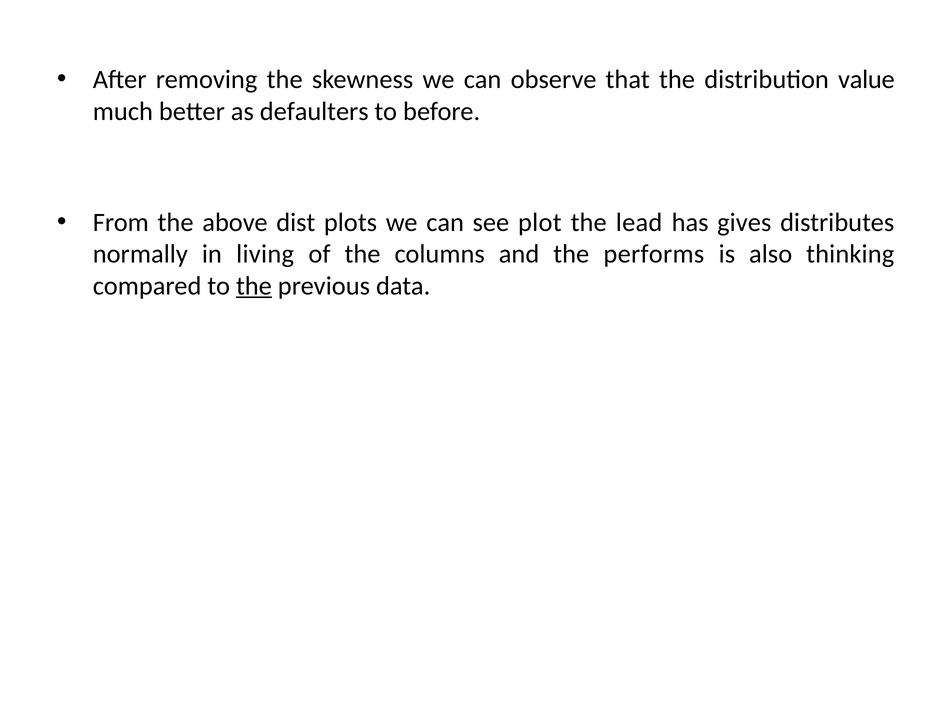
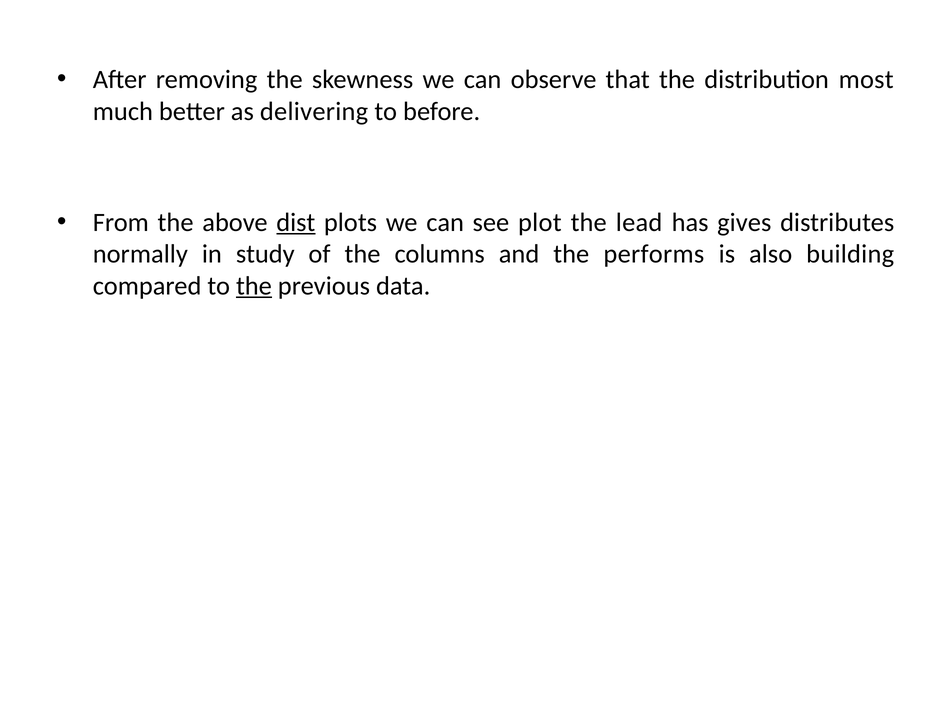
value: value -> most
defaulters: defaulters -> delivering
dist underline: none -> present
living: living -> study
thinking: thinking -> building
